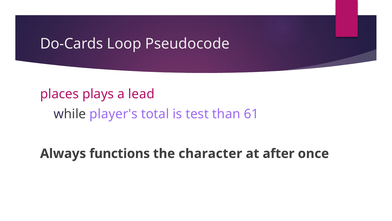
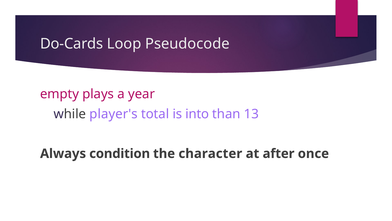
places: places -> empty
lead: lead -> year
test: test -> into
61: 61 -> 13
functions: functions -> condition
